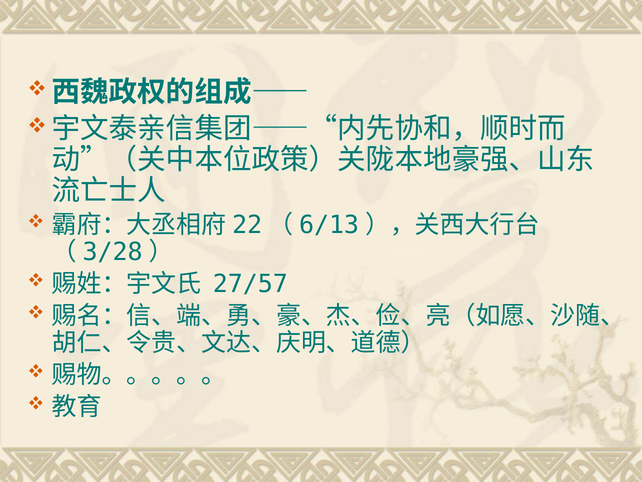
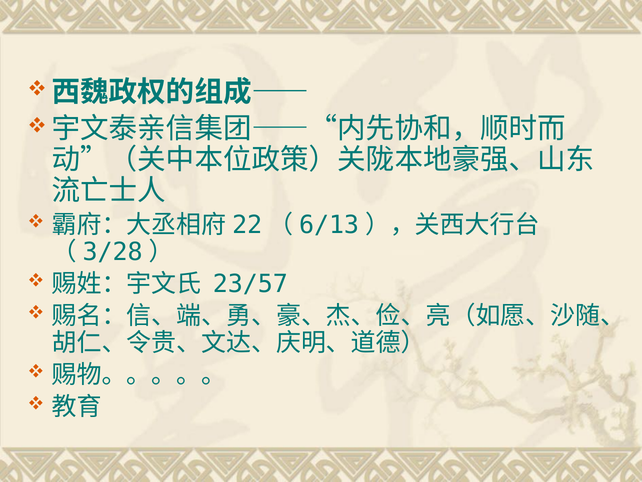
27/57: 27/57 -> 23/57
